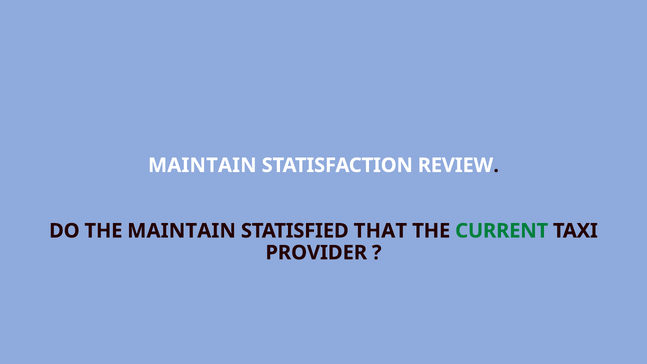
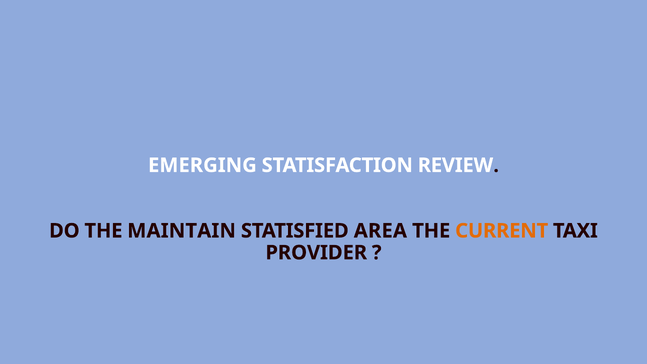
MAINTAIN at (202, 165): MAINTAIN -> EMERGING
THAT: THAT -> AREA
CURRENT colour: green -> orange
